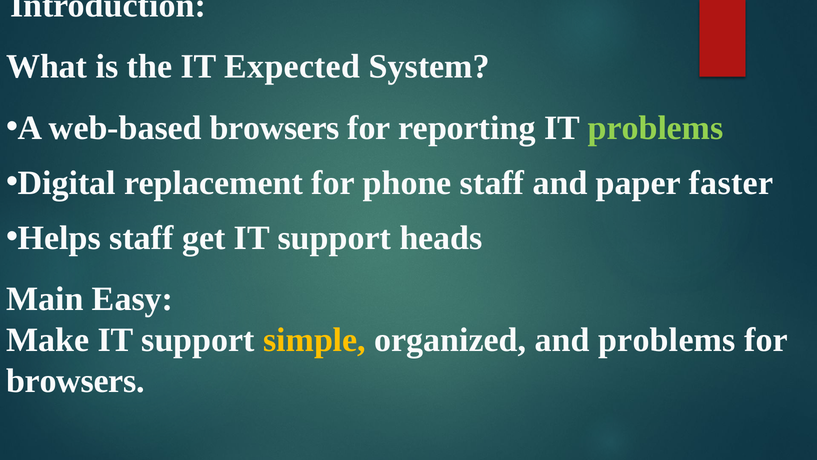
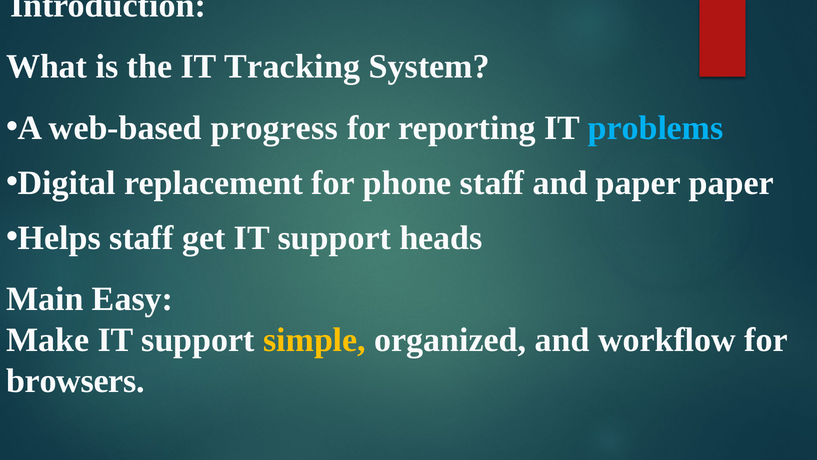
Expected: Expected -> Tracking
web-based browsers: browsers -> progress
problems at (656, 128) colour: light green -> light blue
paper faster: faster -> paper
and problems: problems -> workflow
